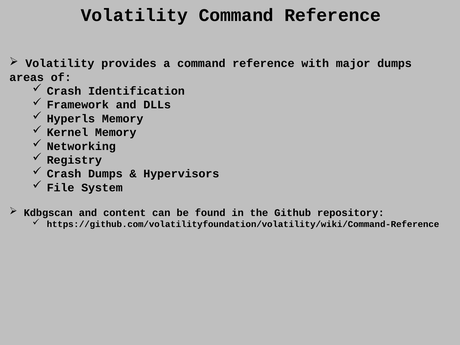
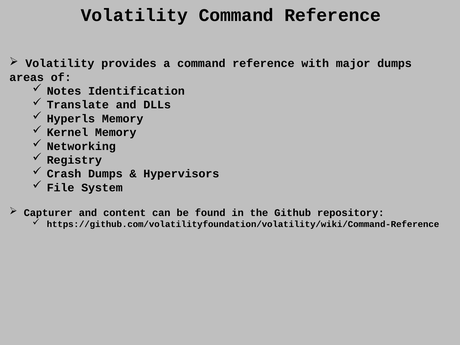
Crash at (64, 91): Crash -> Notes
Framework: Framework -> Translate
Kdbgscan: Kdbgscan -> Capturer
